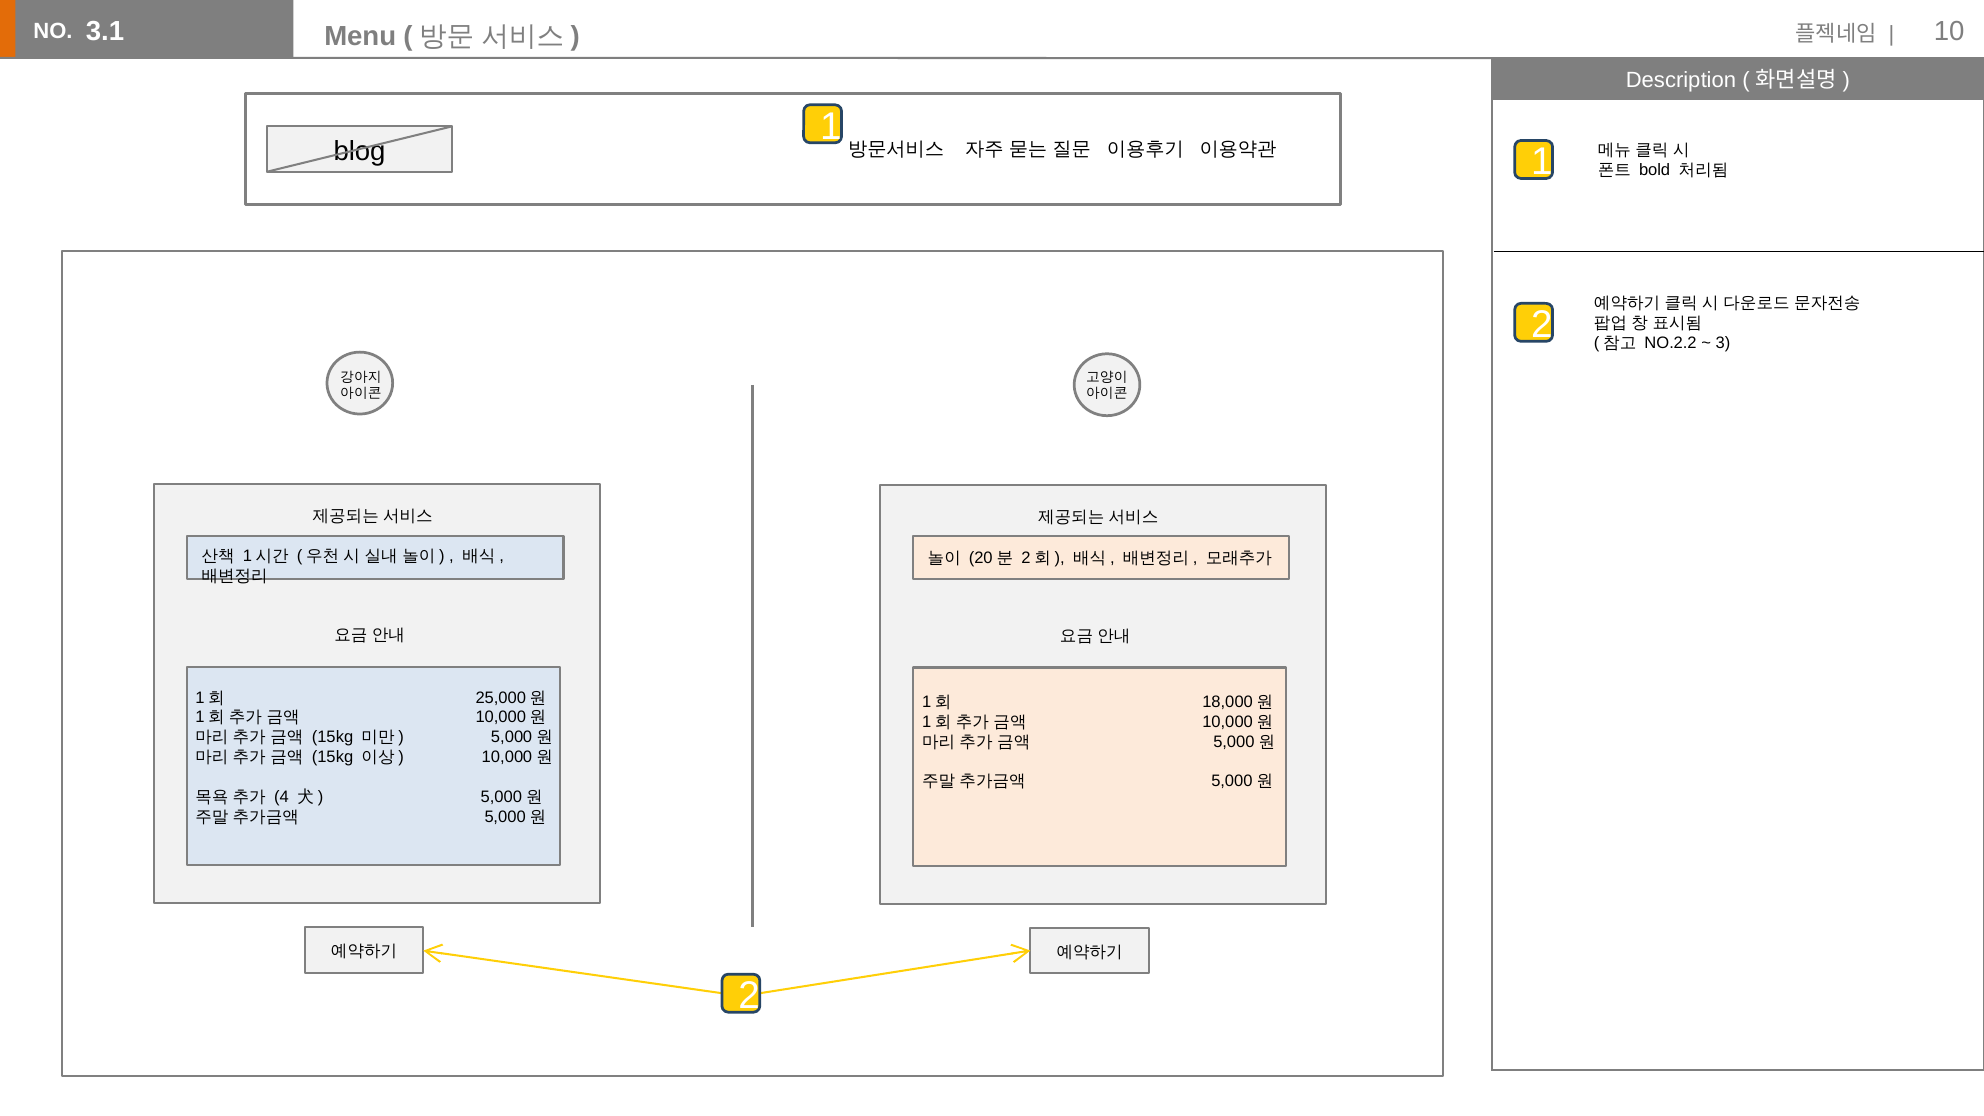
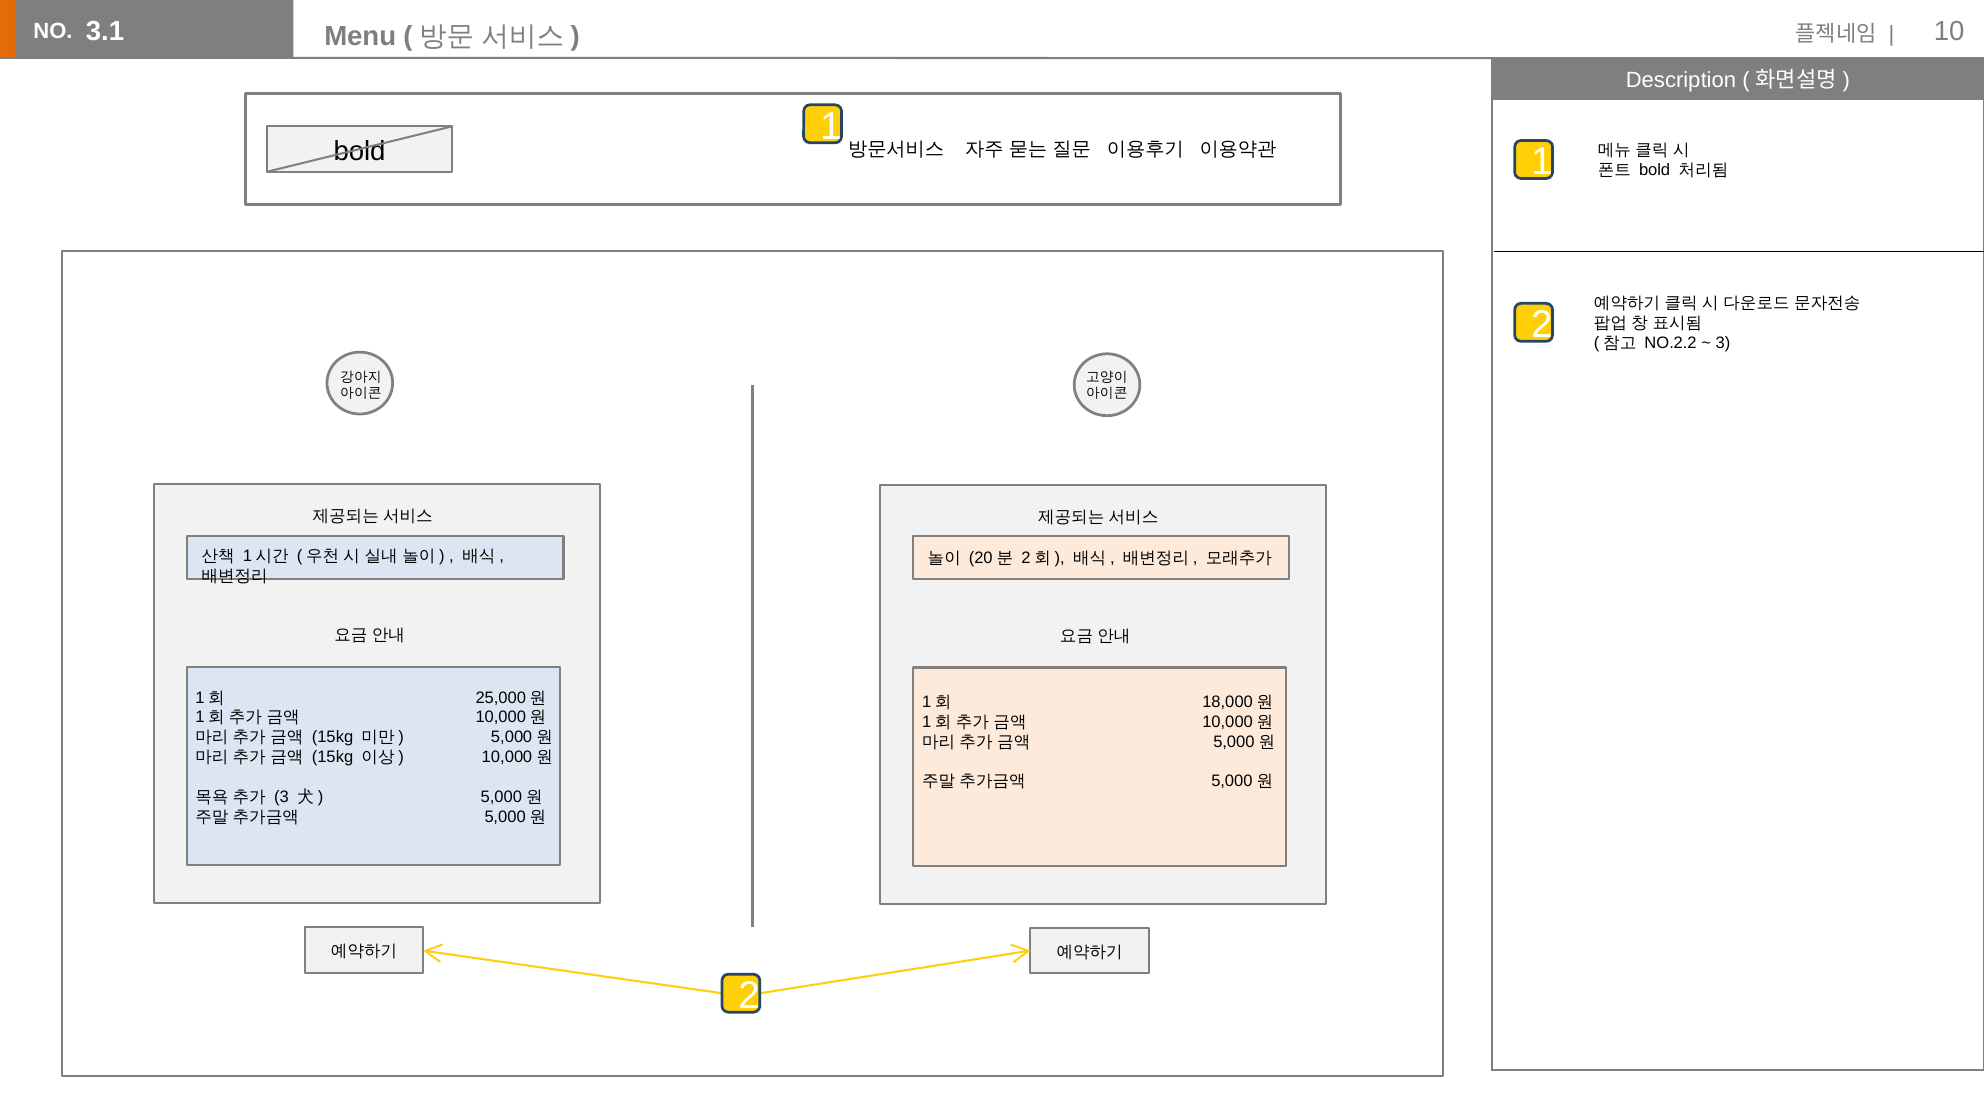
blog at (360, 151): blog -> bold
4 at (282, 797): 4 -> 3
